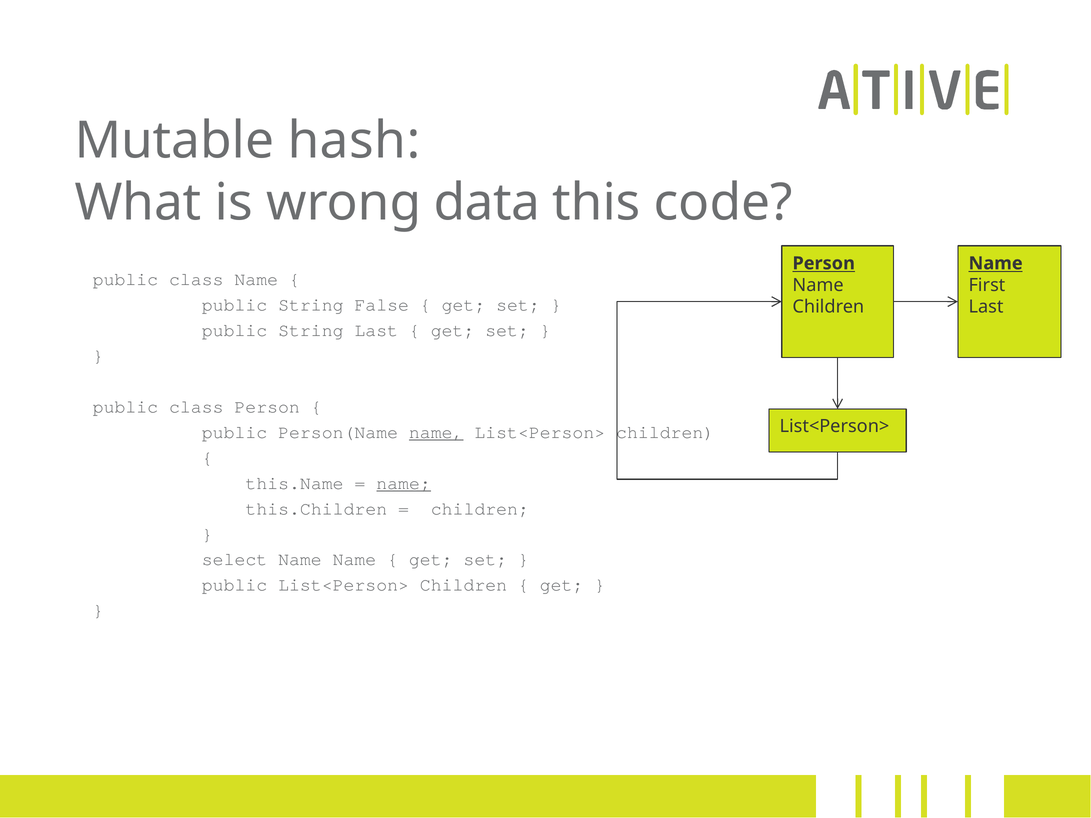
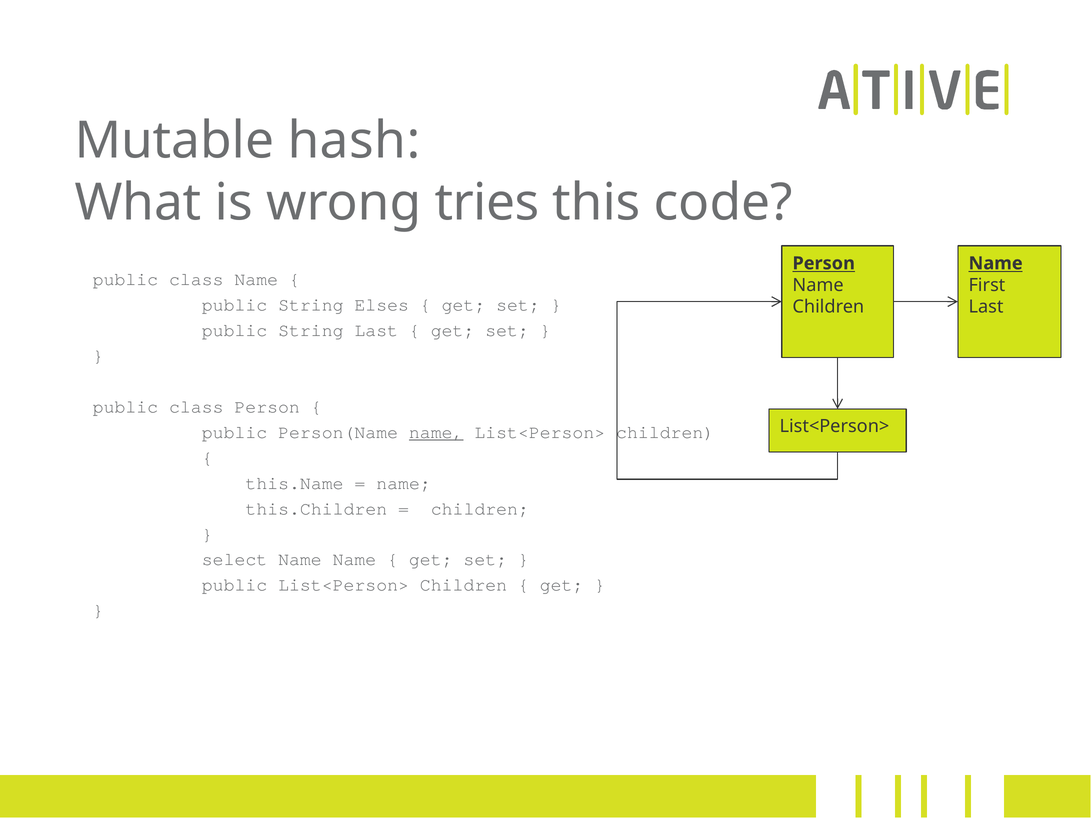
data: data -> tries
False: False -> Elses
name at (404, 483) underline: present -> none
